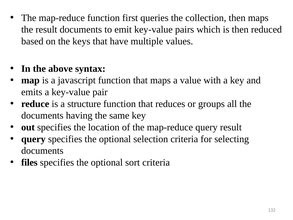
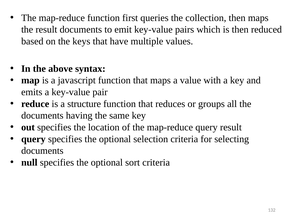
files: files -> null
